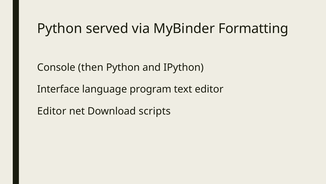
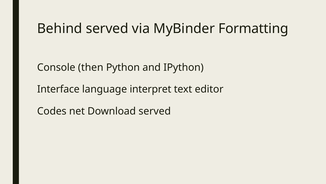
Python at (60, 28): Python -> Behind
program: program -> interpret
Editor at (52, 111): Editor -> Codes
Download scripts: scripts -> served
